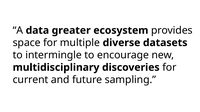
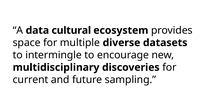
greater: greater -> cultural
